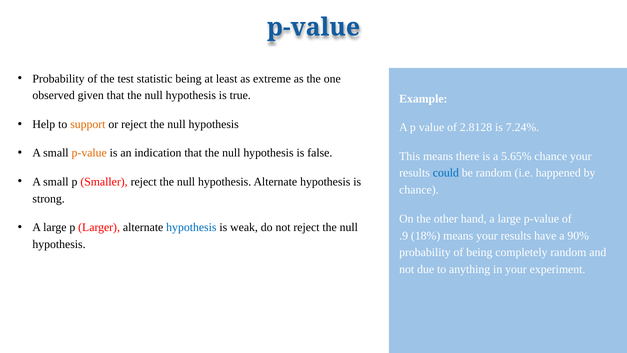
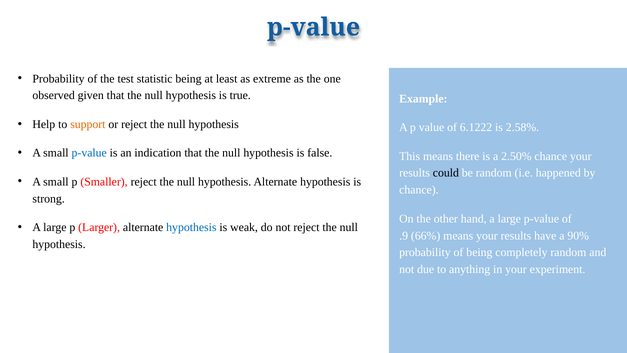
2.8128: 2.8128 -> 6.1222
7.24%: 7.24% -> 2.58%
p-value at (89, 153) colour: orange -> blue
5.65%: 5.65% -> 2.50%
could colour: blue -> black
18%: 18% -> 66%
